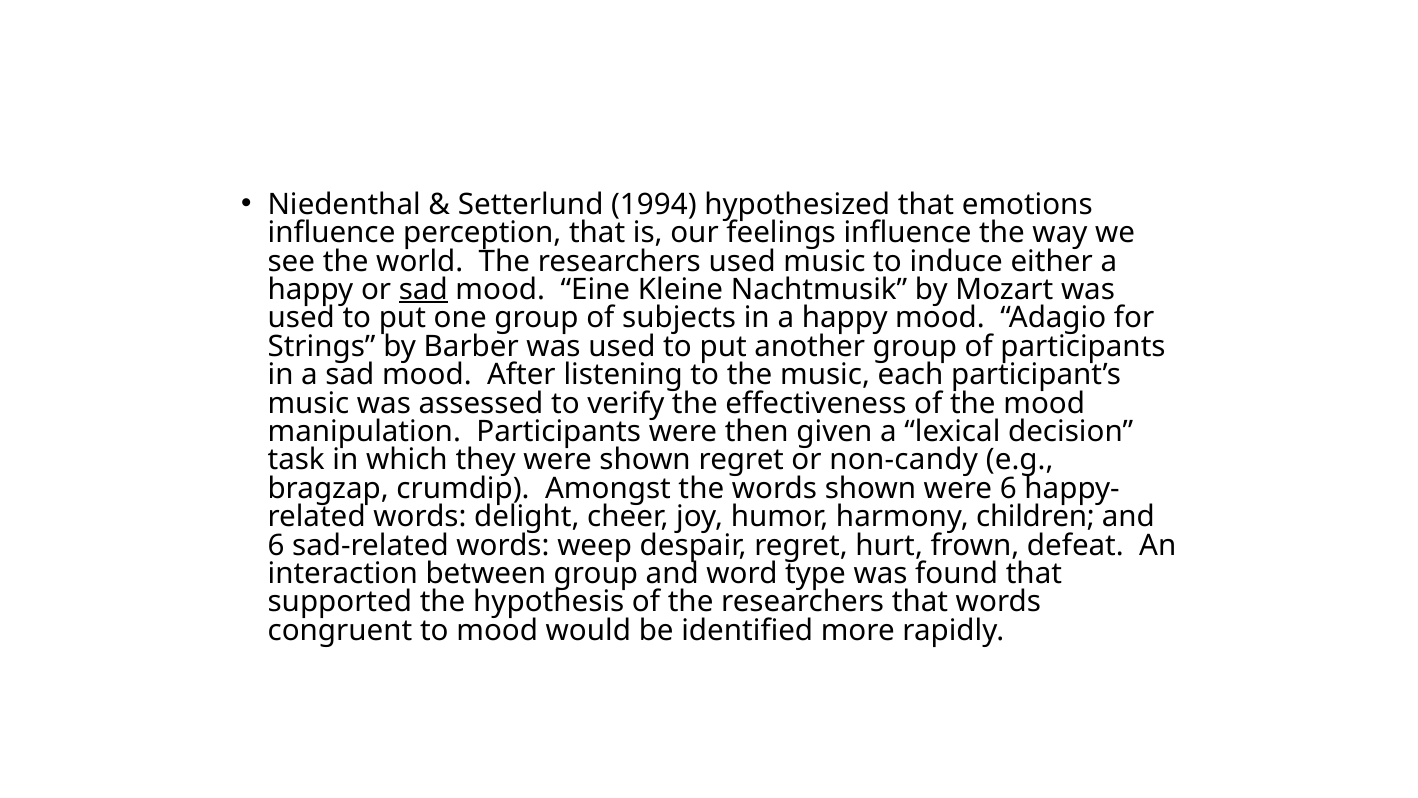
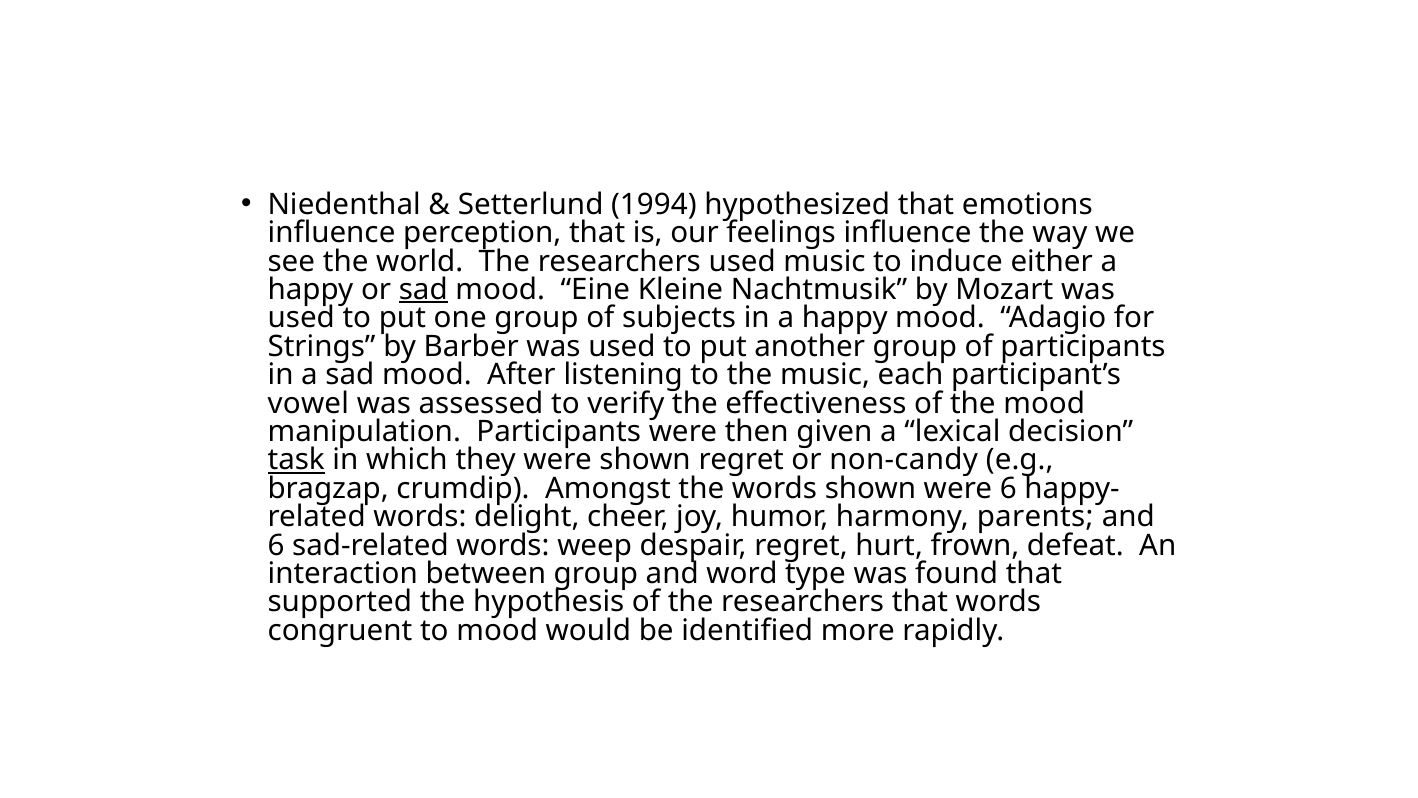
music at (308, 403): music -> vowel
task underline: none -> present
children: children -> parents
